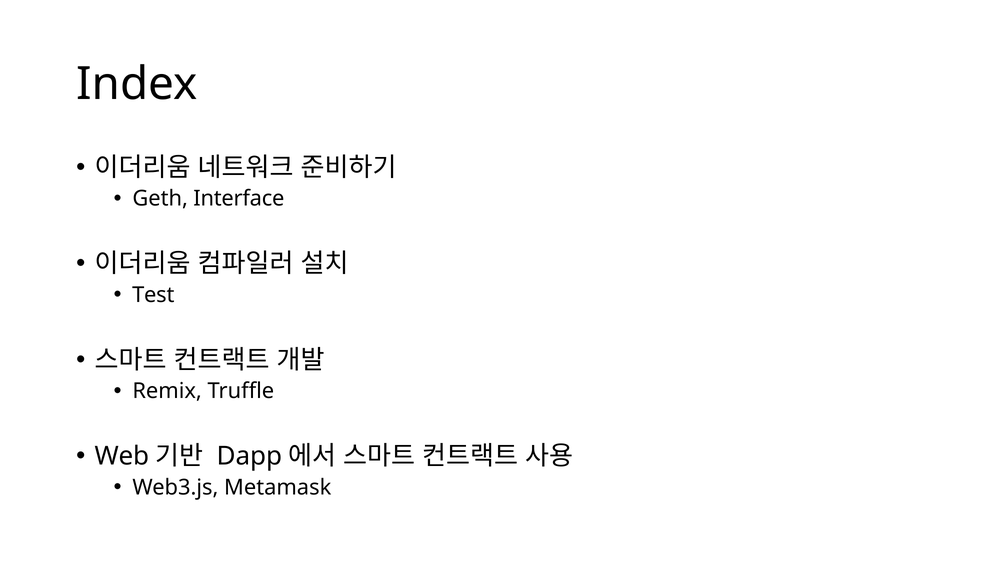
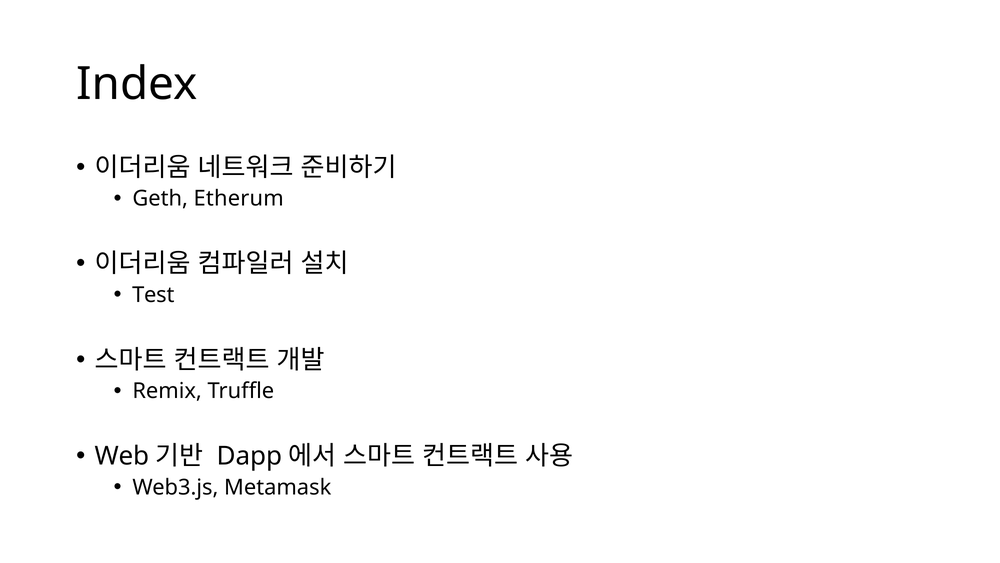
Interface: Interface -> Etherum
